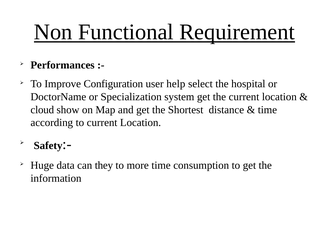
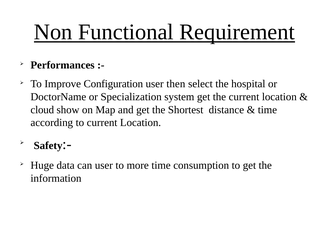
help: help -> then
can they: they -> user
